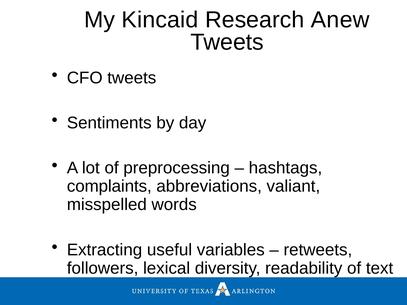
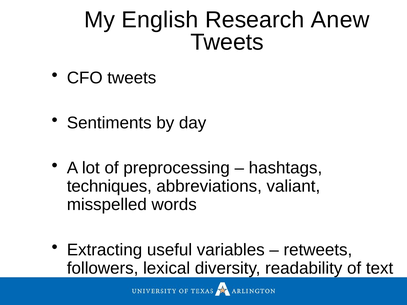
Kincaid: Kincaid -> English
complaints: complaints -> techniques
